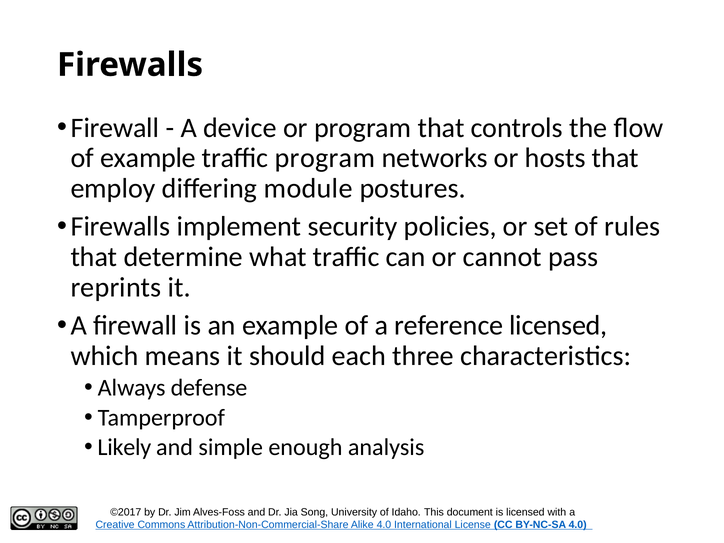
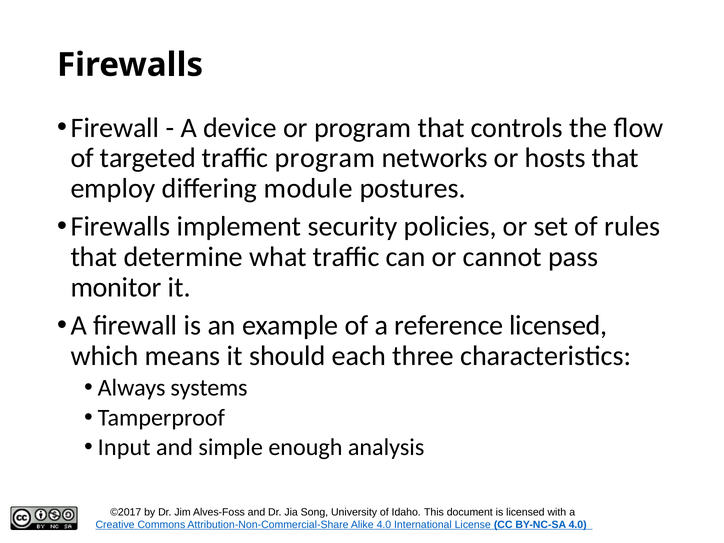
of example: example -> targeted
reprints: reprints -> monitor
defense: defense -> systems
Likely: Likely -> Input
